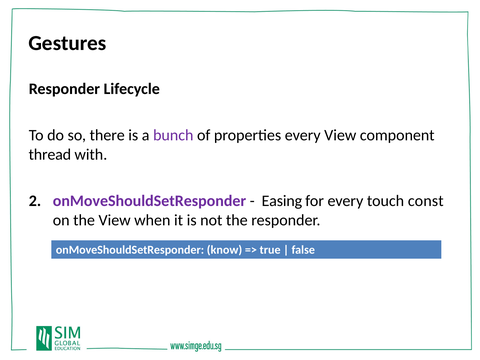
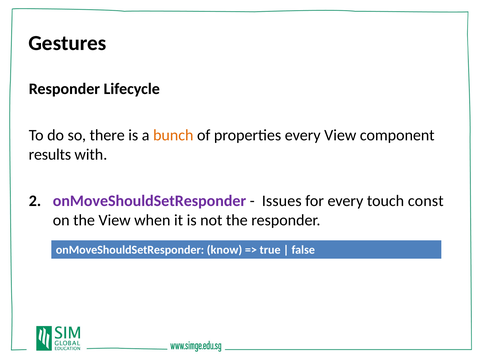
bunch colour: purple -> orange
thread: thread -> results
Easing: Easing -> Issues
